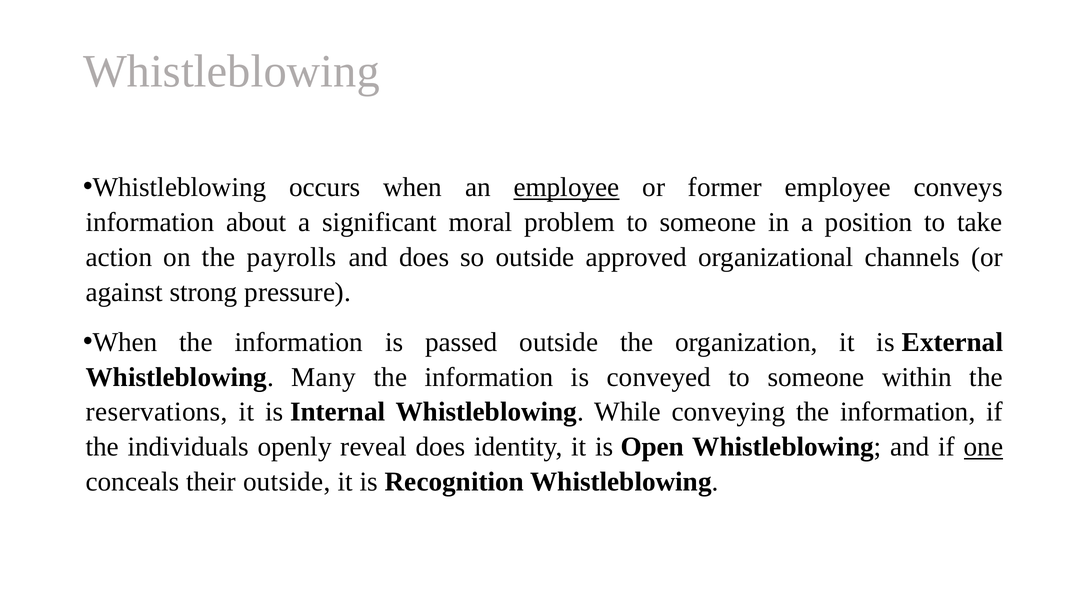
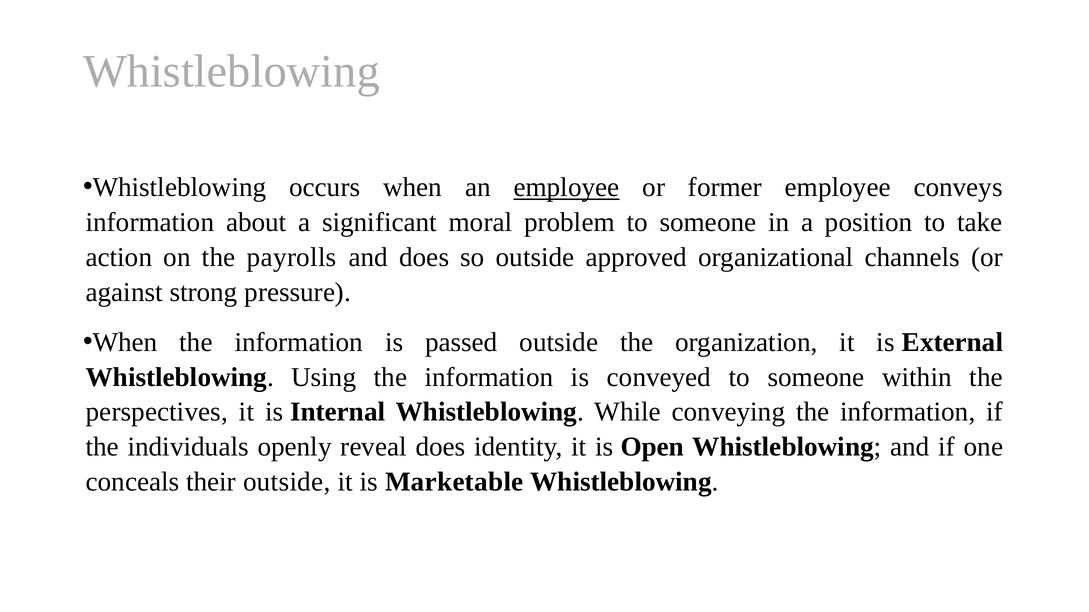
Many: Many -> Using
reservations: reservations -> perspectives
one underline: present -> none
Recognition: Recognition -> Marketable
